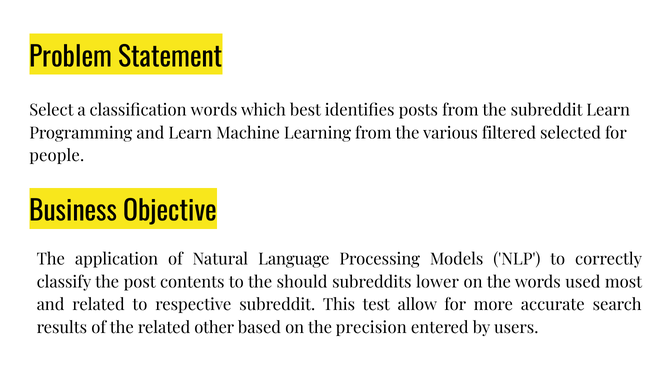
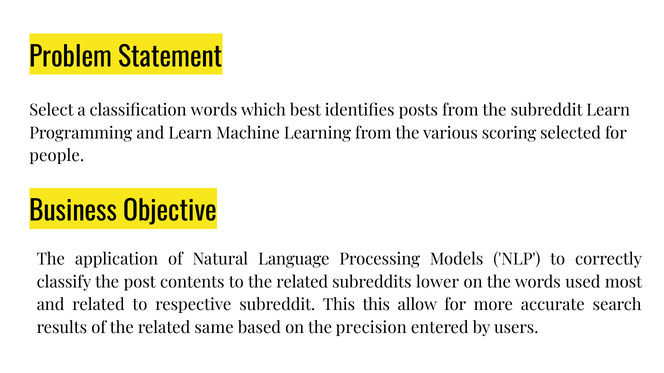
filtered: filtered -> scoring
to the should: should -> related
This test: test -> this
other: other -> same
